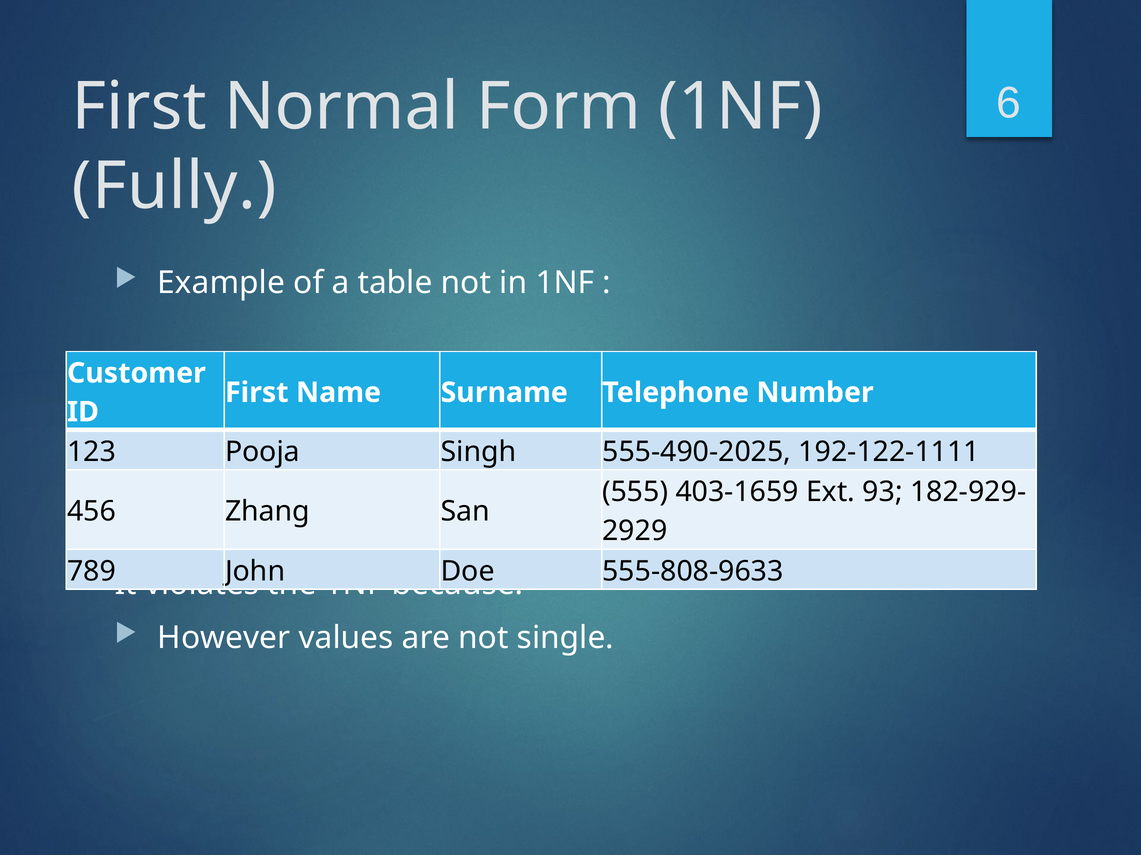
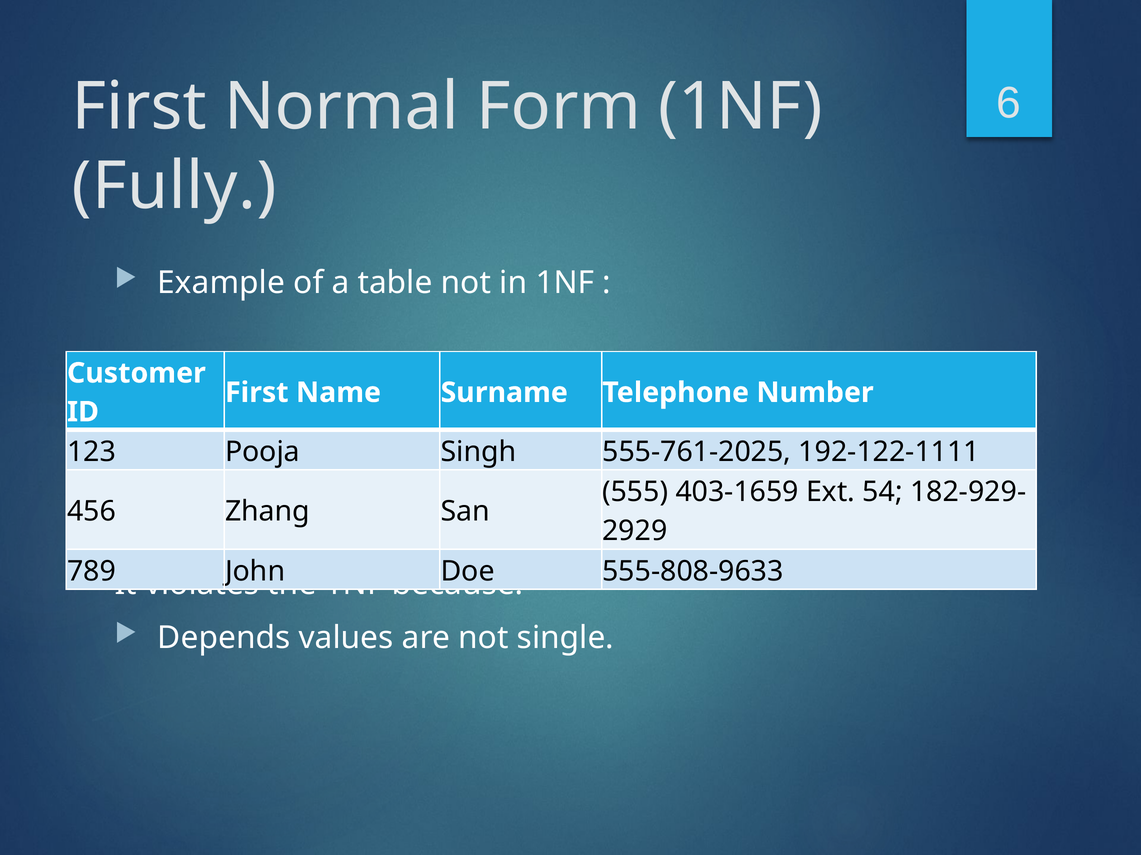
555-490-2025: 555-490-2025 -> 555-761-2025
93: 93 -> 54
However: However -> Depends
